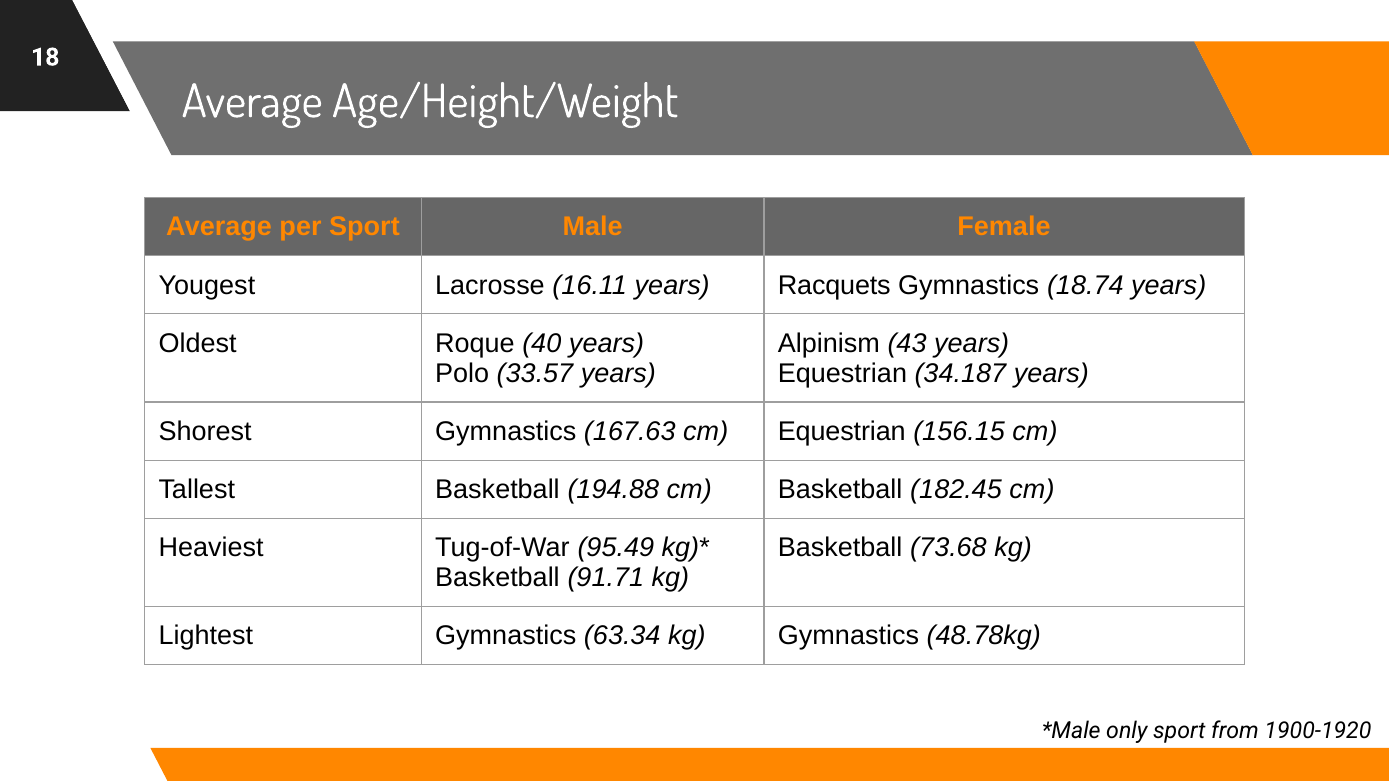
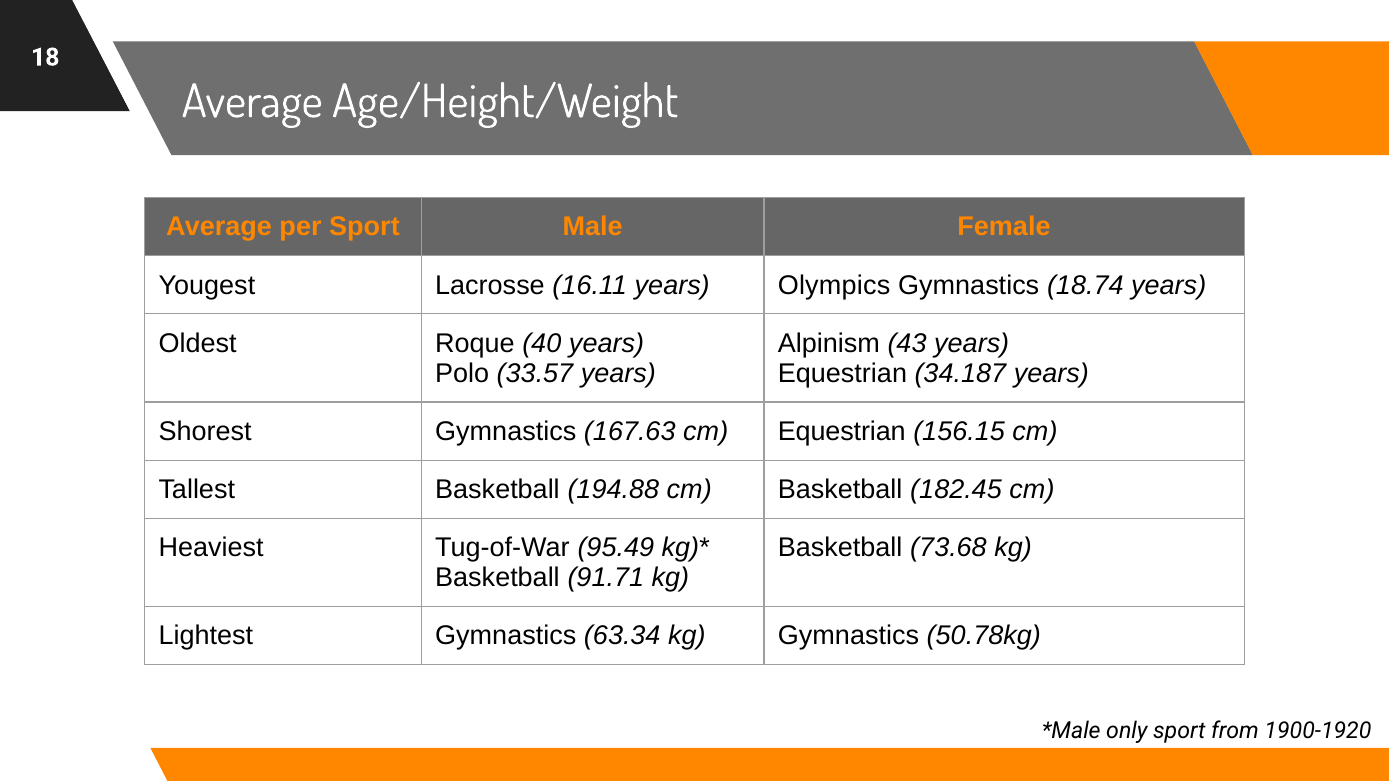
Racquets: Racquets -> Olympics
48.78kg: 48.78kg -> 50.78kg
